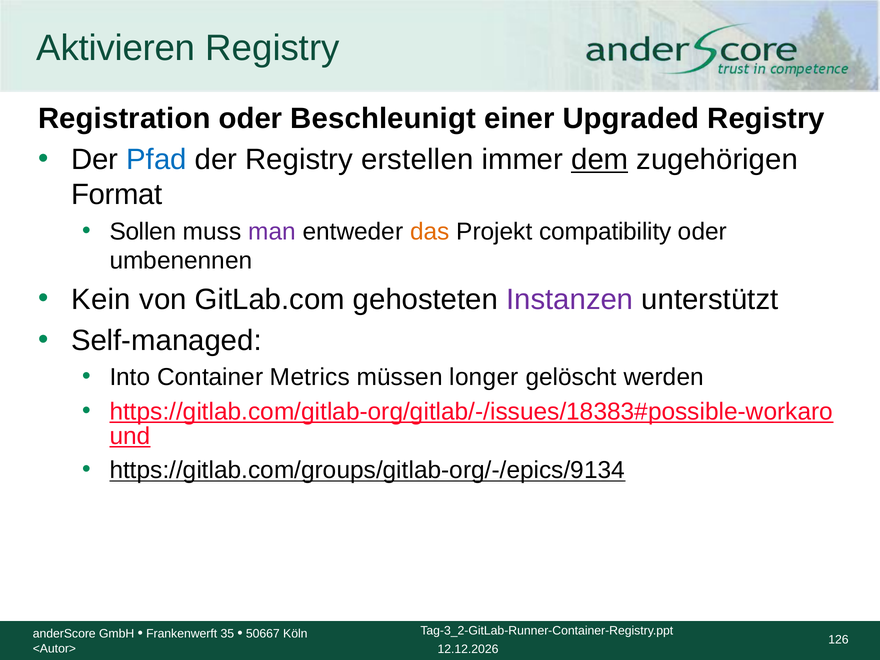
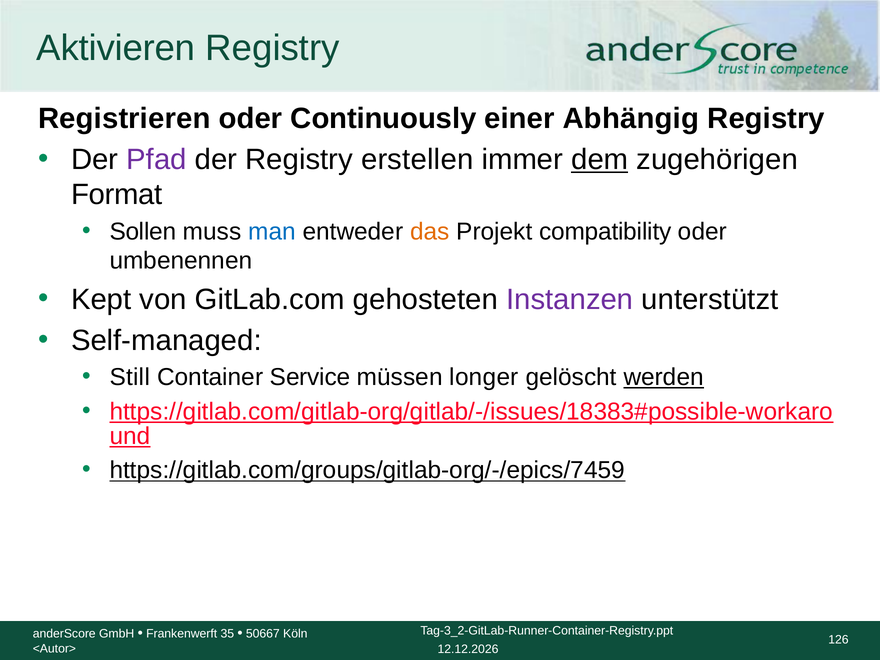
Registration: Registration -> Registrieren
Beschleunigt: Beschleunigt -> Continuously
Upgraded: Upgraded -> Abhängig
Pfad colour: blue -> purple
man colour: purple -> blue
Kein: Kein -> Kept
Into: Into -> Still
Metrics: Metrics -> Service
werden underline: none -> present
https://gitlab.com/groups/gitlab-org/-/epics/9134: https://gitlab.com/groups/gitlab-org/-/epics/9134 -> https://gitlab.com/groups/gitlab-org/-/epics/7459
